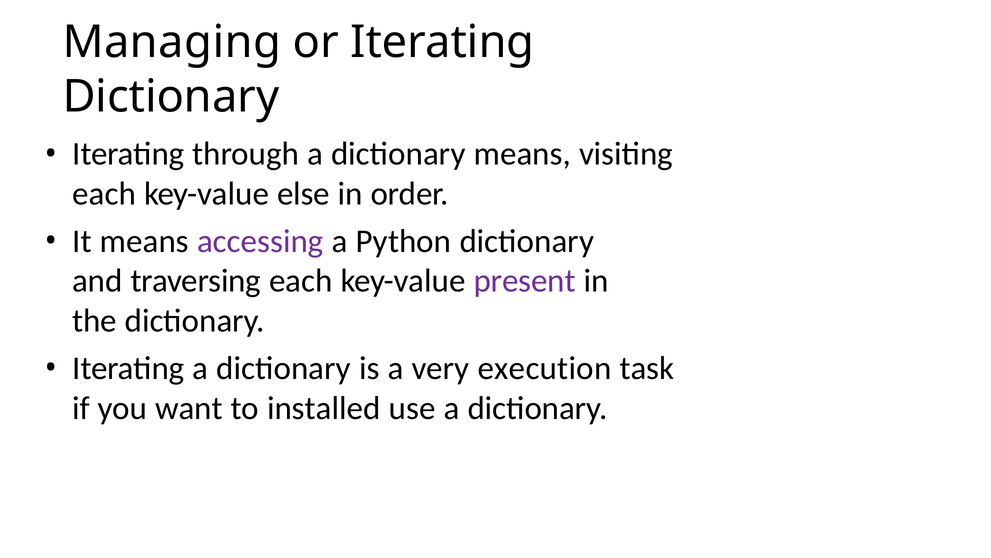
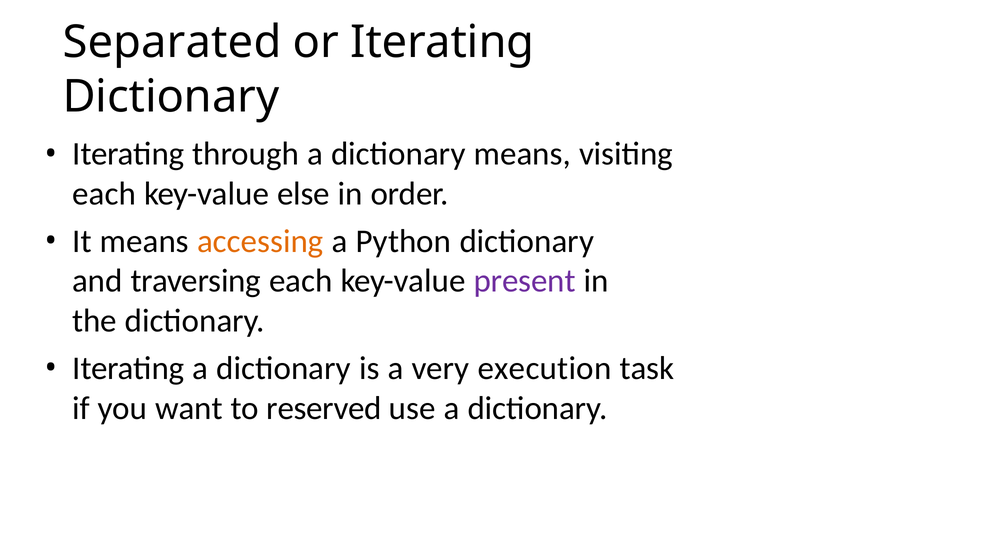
Managing: Managing -> Separated
accessing colour: purple -> orange
installed: installed -> reserved
